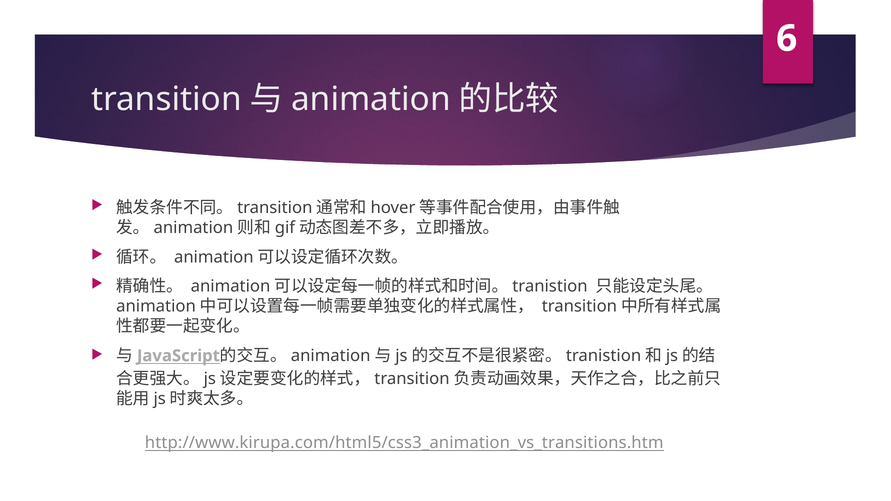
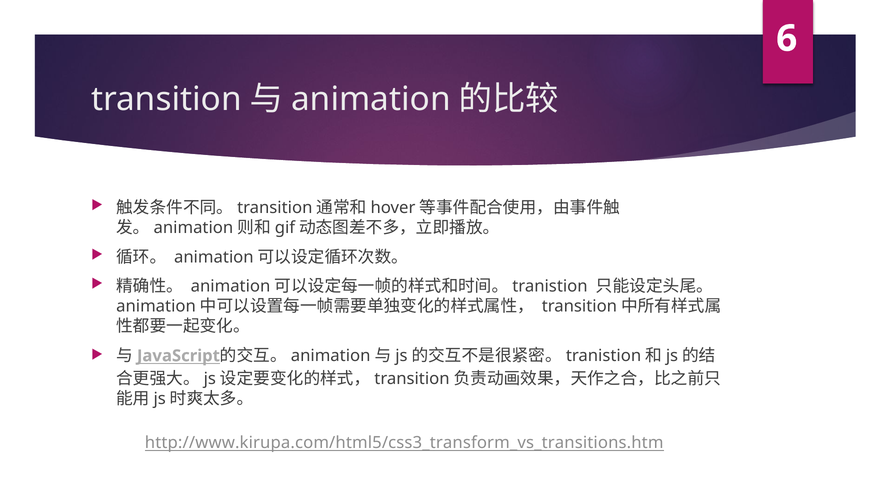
http://www.kirupa.com/html5/css3_animation_vs_transitions.htm: http://www.kirupa.com/html5/css3_animation_vs_transitions.htm -> http://www.kirupa.com/html5/css3_transform_vs_transitions.htm
